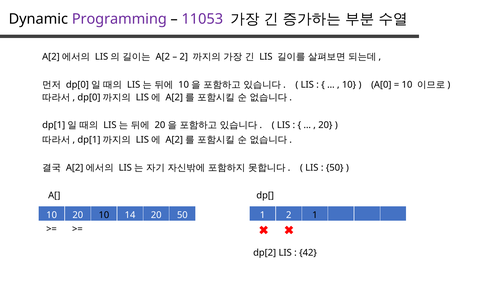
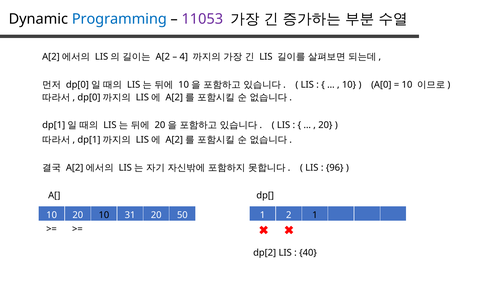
Programming colour: purple -> blue
2 at (184, 57): 2 -> 4
50 at (335, 168): 50 -> 96
14: 14 -> 31
42: 42 -> 40
